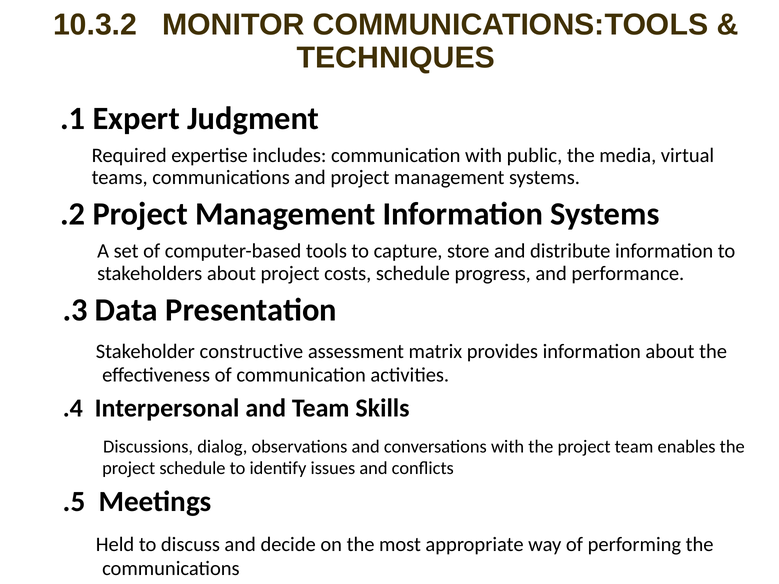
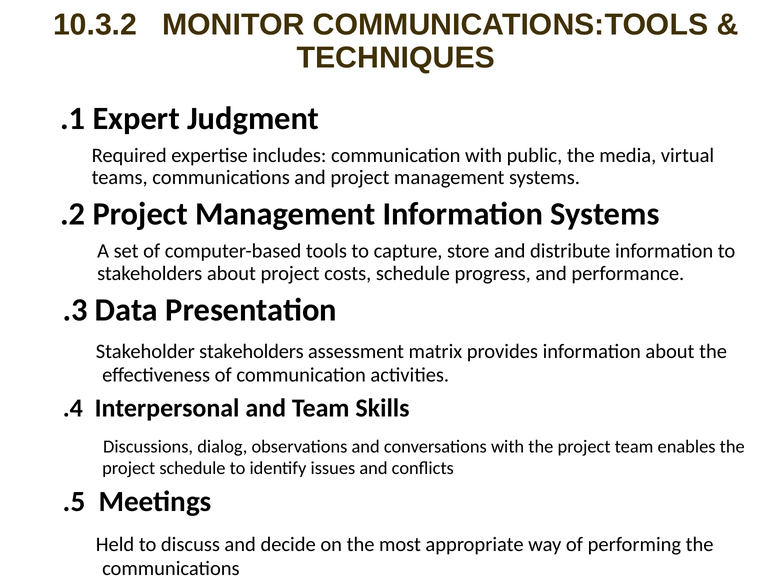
Stakeholder constructive: constructive -> stakeholders
